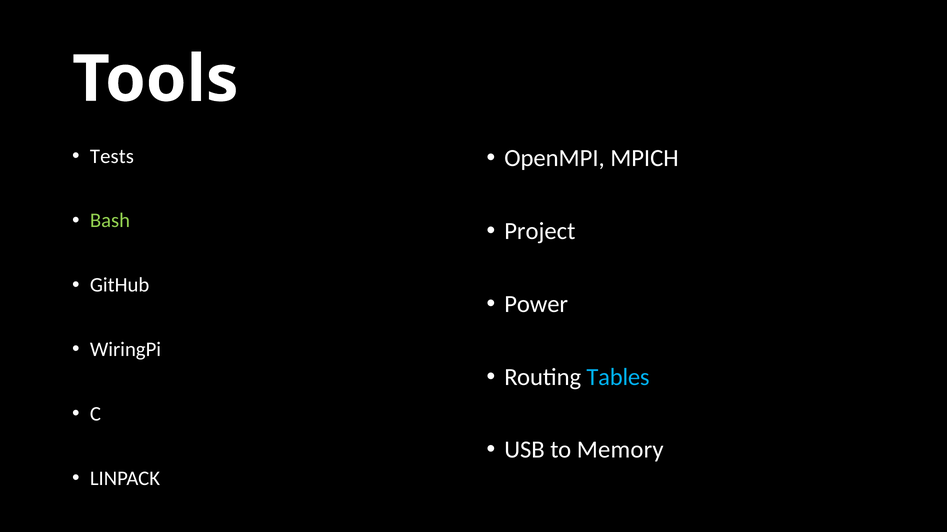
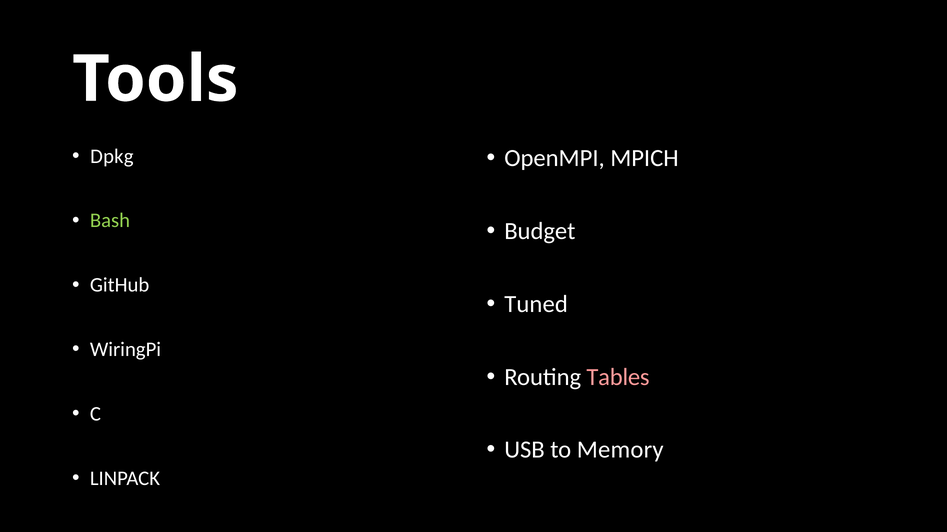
Tests: Tests -> Dpkg
Project: Project -> Budget
Power: Power -> Tuned
Tables colour: light blue -> pink
